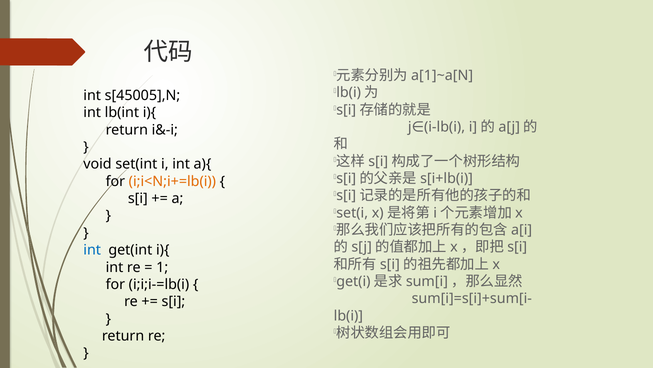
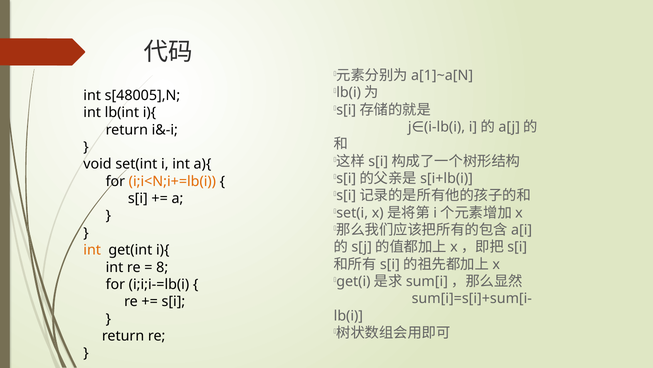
s[45005],N: s[45005],N -> s[48005],N
int at (92, 250) colour: blue -> orange
1: 1 -> 8
